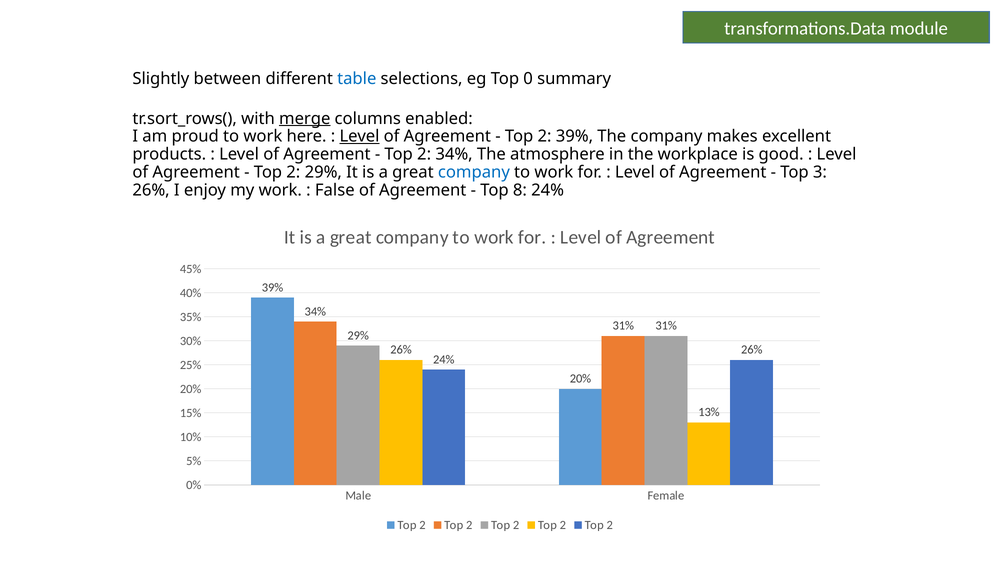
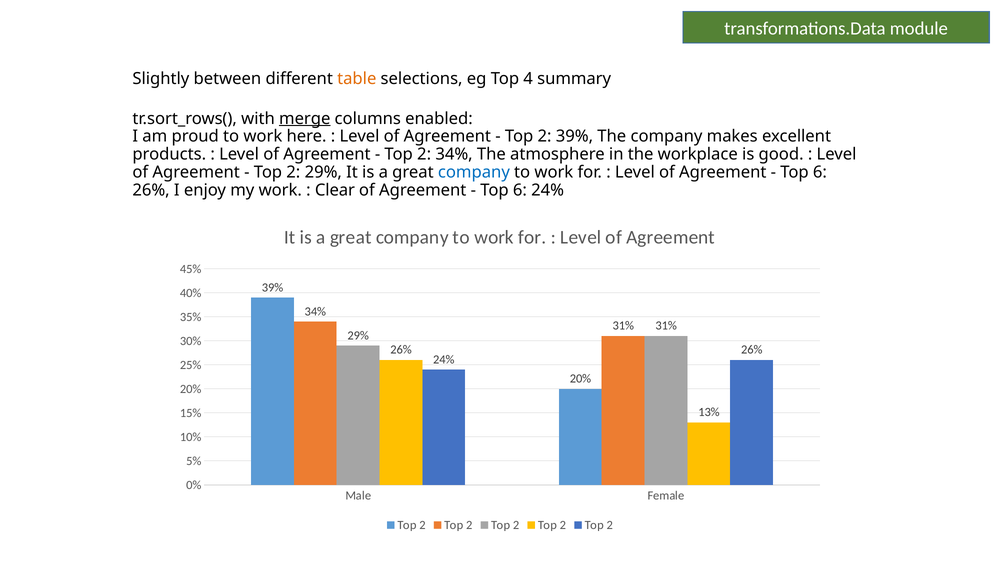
table colour: blue -> orange
0: 0 -> 4
Level at (360, 136) underline: present -> none
3 at (820, 172): 3 -> 6
False: False -> Clear
8 at (520, 190): 8 -> 6
